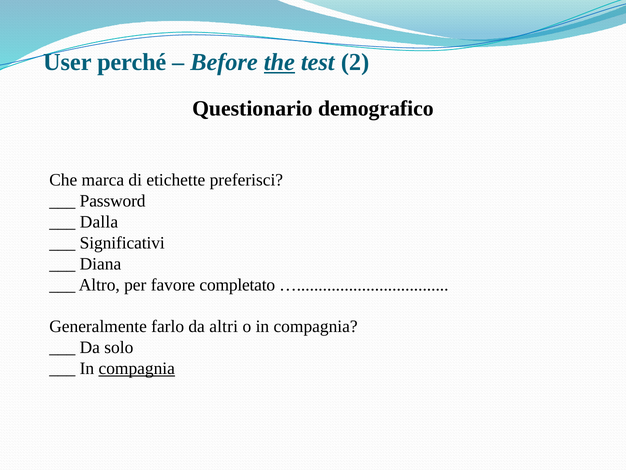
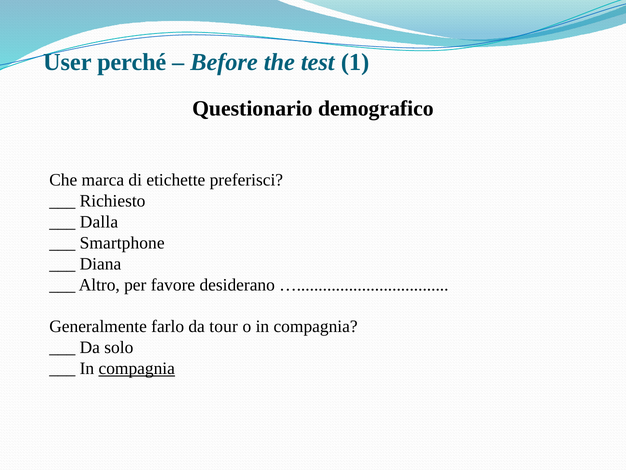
the underline: present -> none
2: 2 -> 1
Password: Password -> Richiesto
Significativi: Significativi -> Smartphone
completato: completato -> desiderano
altri: altri -> tour
